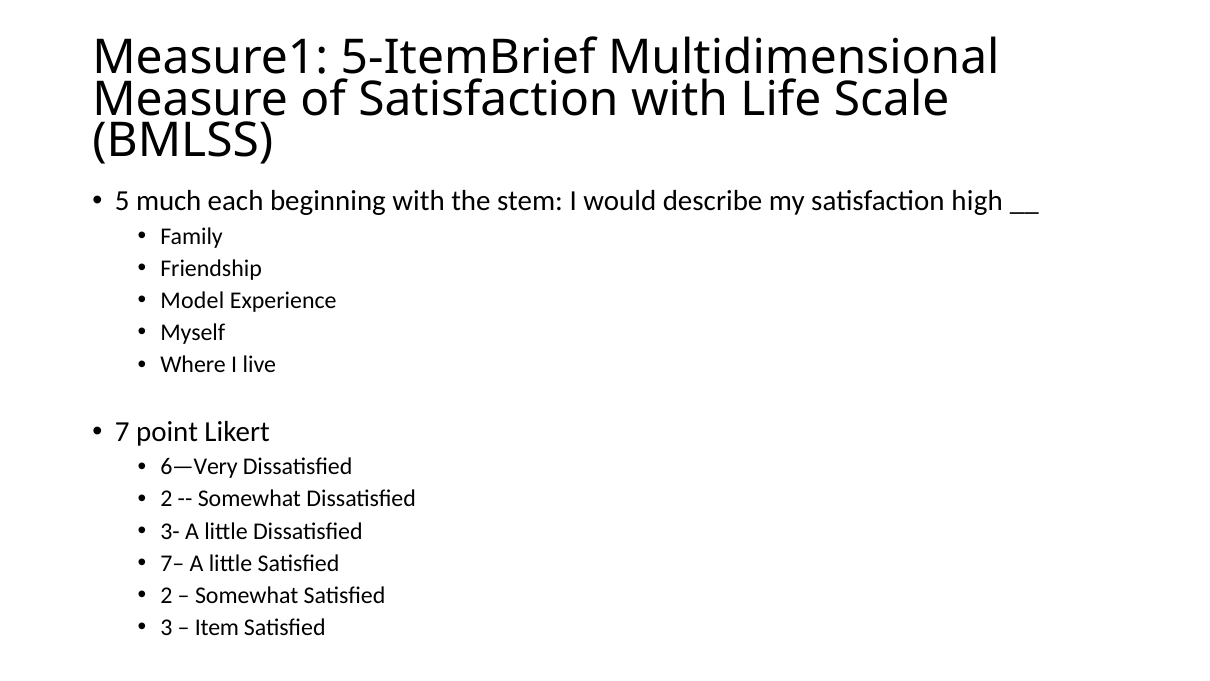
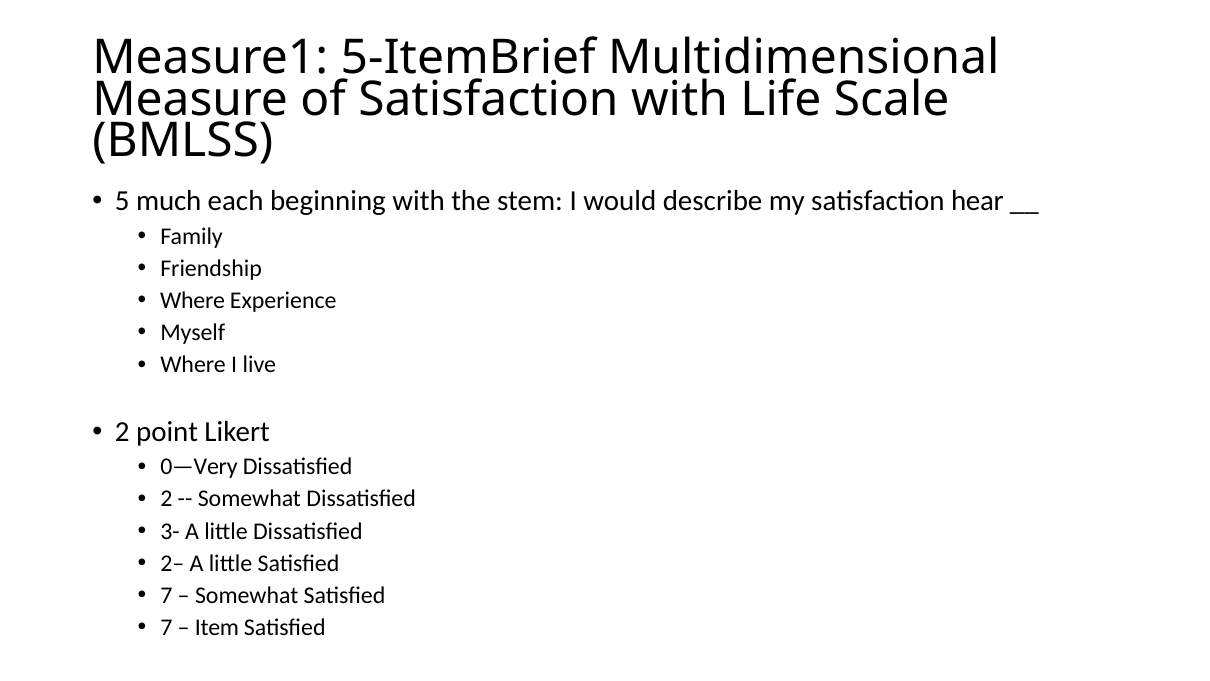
high: high -> hear
Model at (192, 300): Model -> Where
7 at (122, 432): 7 -> 2
6—Very: 6—Very -> 0—Very
7–: 7– -> 2–
2 at (166, 595): 2 -> 7
3 at (166, 627): 3 -> 7
